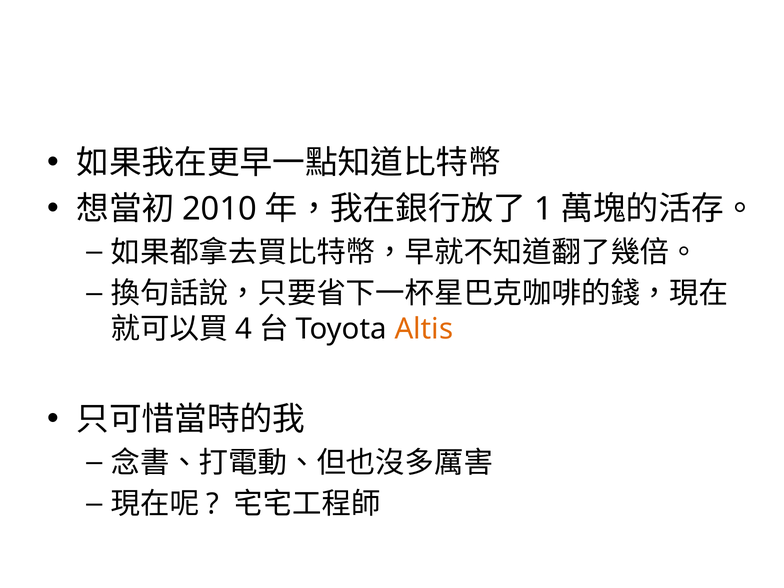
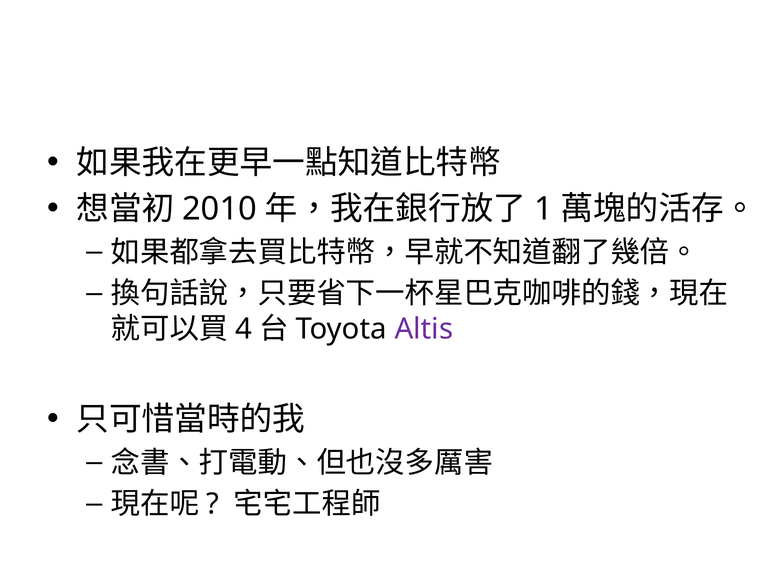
Altis colour: orange -> purple
